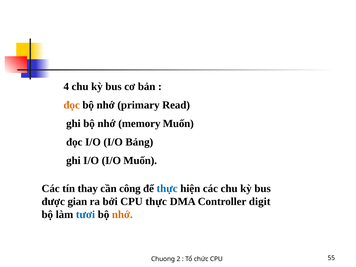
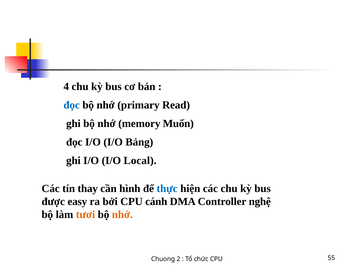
đọc at (72, 105) colour: orange -> blue
I/O Muốn: Muốn -> Local
công: công -> hình
gian: gian -> easy
CPU thực: thực -> cánh
digit: digit -> nghệ
tươi colour: blue -> orange
